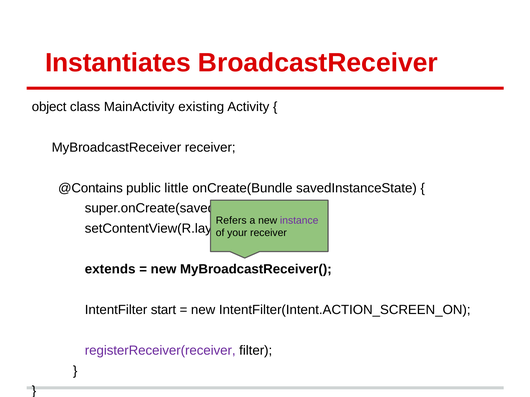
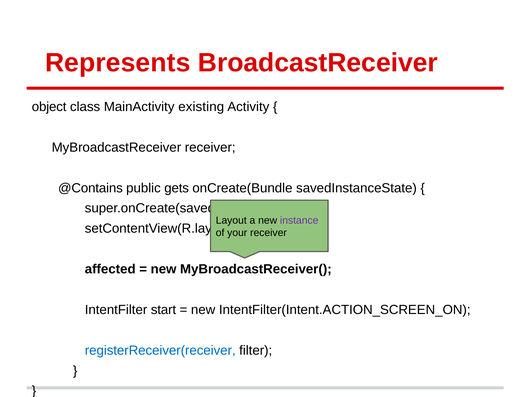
Instantiates: Instantiates -> Represents
little: little -> gets
Refers: Refers -> Layout
extends: extends -> affected
registerReceiver(receiver colour: purple -> blue
